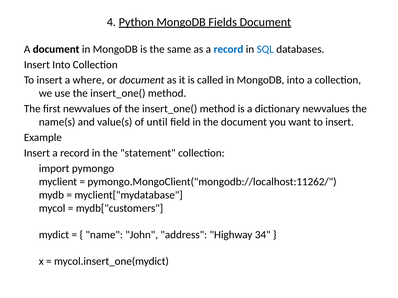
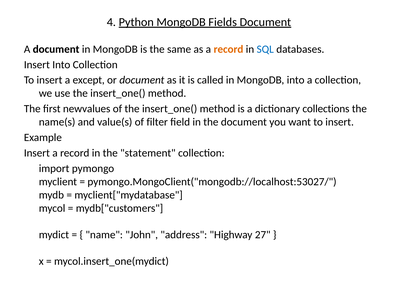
record at (228, 49) colour: blue -> orange
where: where -> except
dictionary newvalues: newvalues -> collections
until: until -> filter
pymongo.MongoClient("mongodb://localhost:11262/: pymongo.MongoClient("mongodb://localhost:11262/ -> pymongo.MongoClient("mongodb://localhost:53027/
34: 34 -> 27
